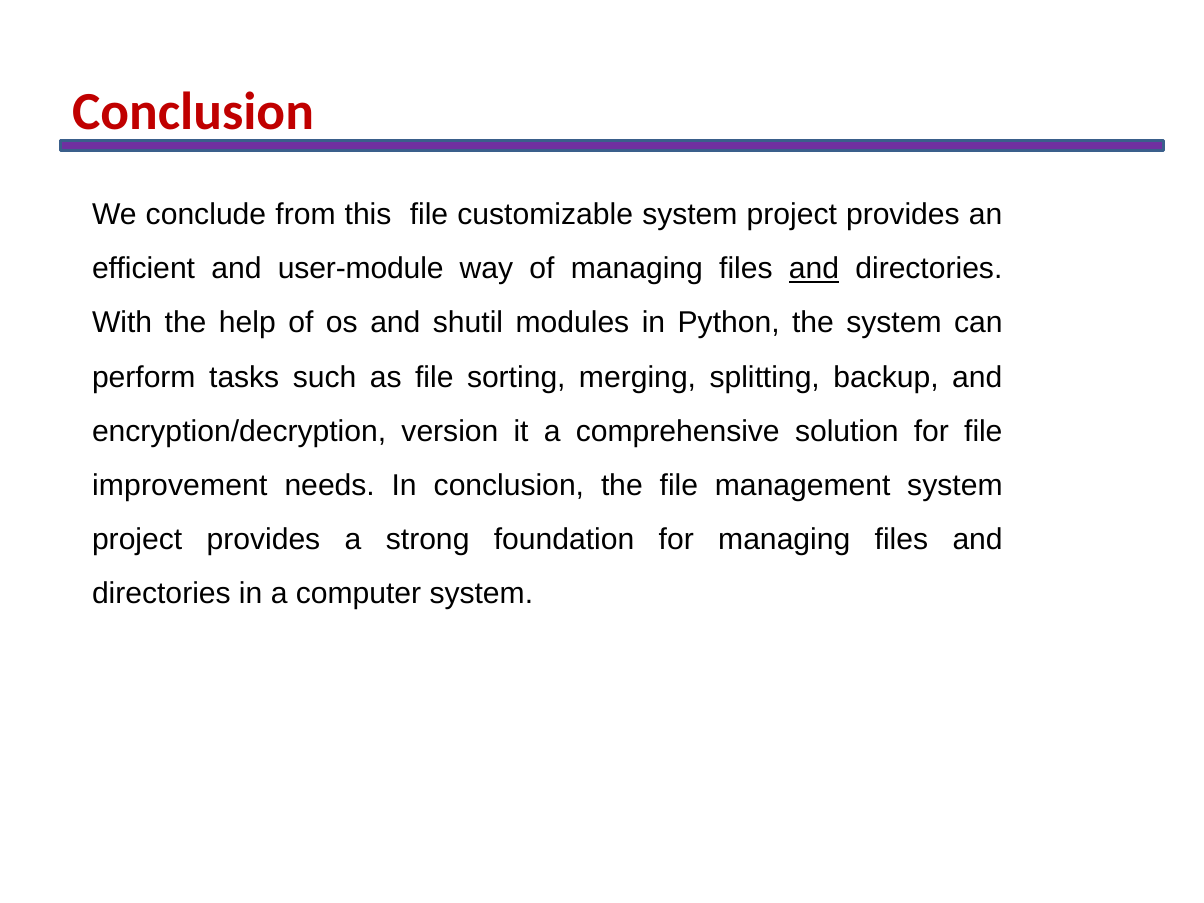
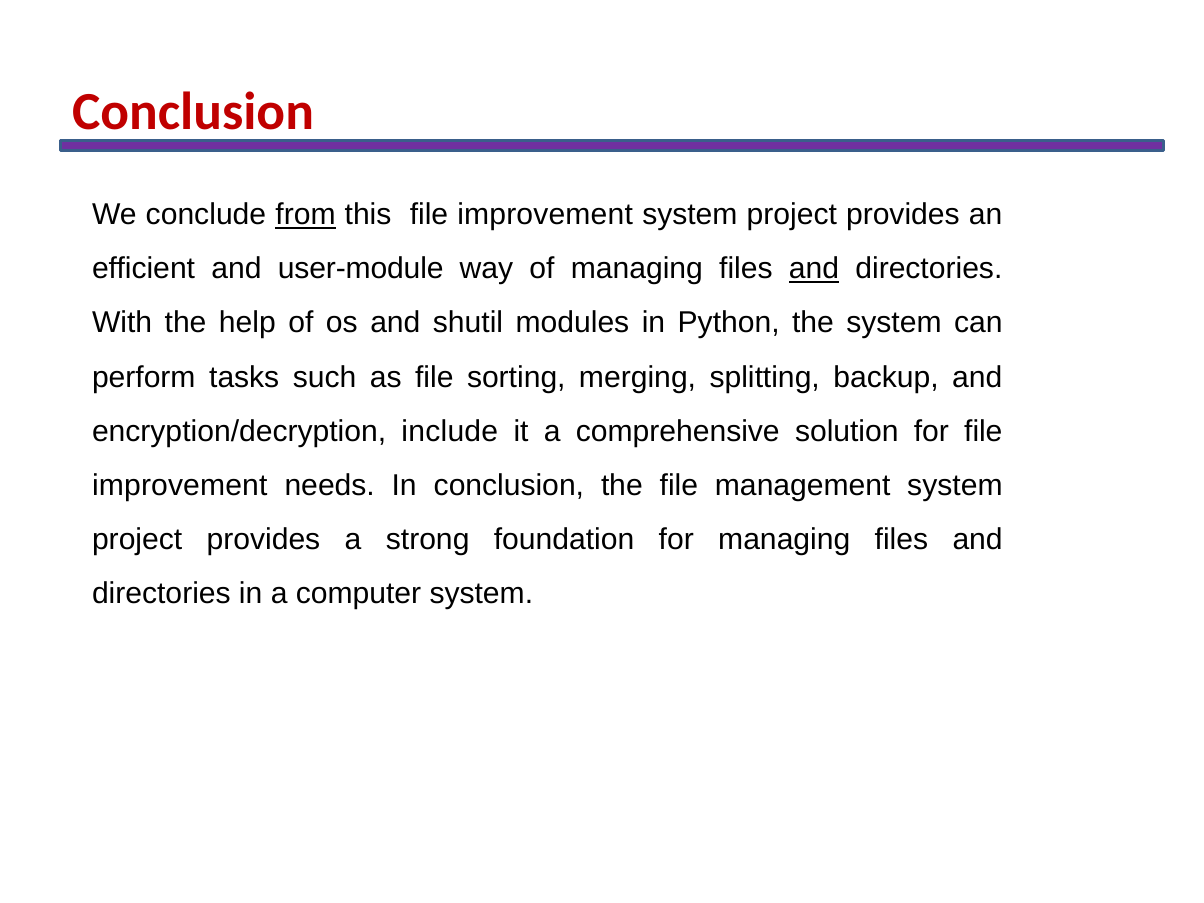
from underline: none -> present
this file customizable: customizable -> improvement
version: version -> include
